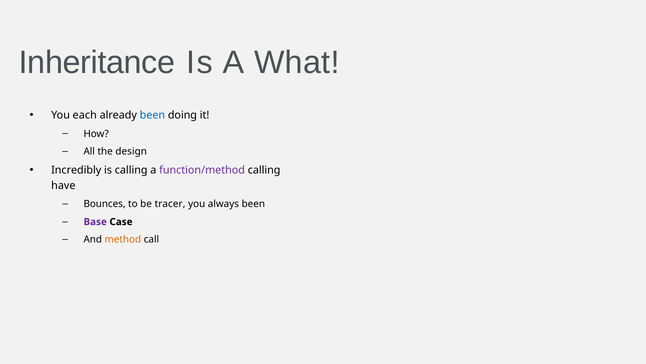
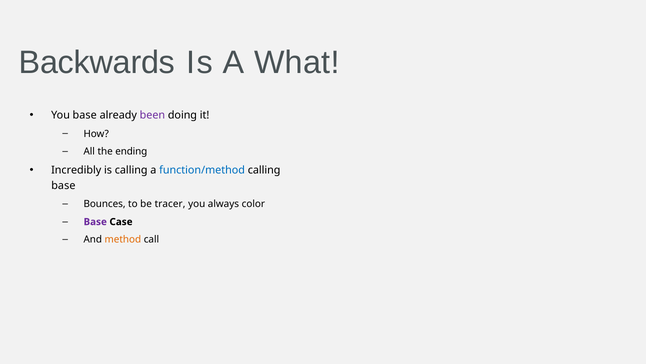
Inheritance: Inheritance -> Backwards
You each: each -> base
been at (152, 115) colour: blue -> purple
design: design -> ending
function/method colour: purple -> blue
have at (63, 185): have -> base
always been: been -> color
